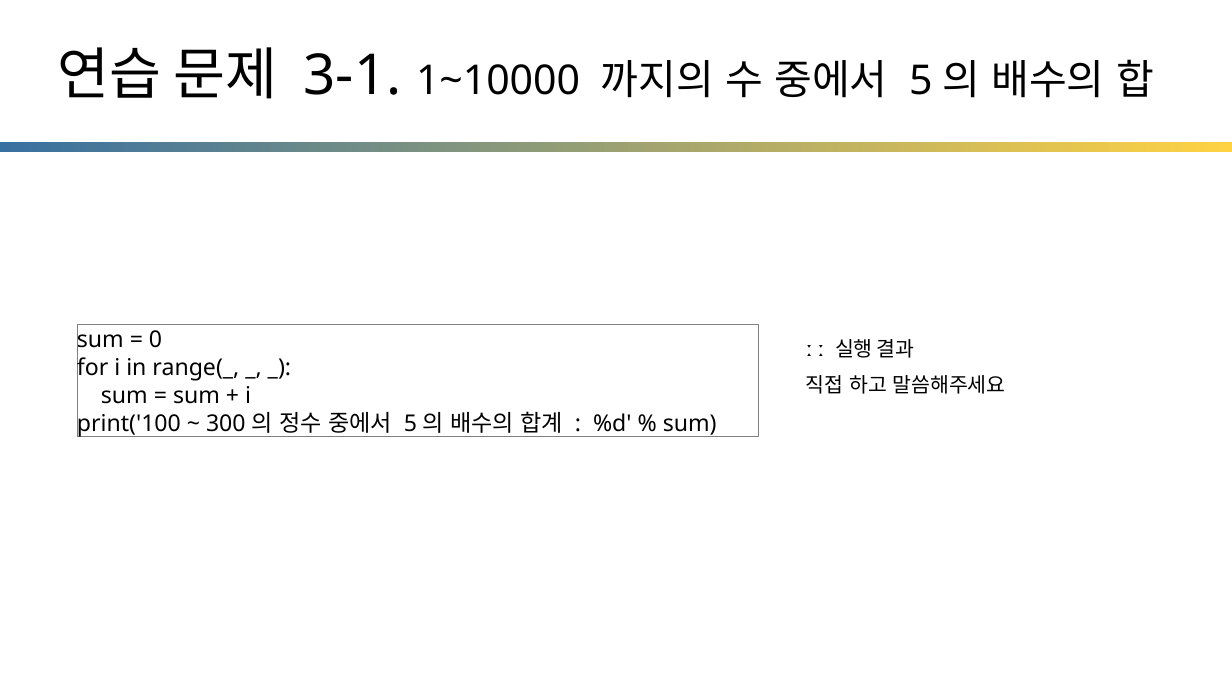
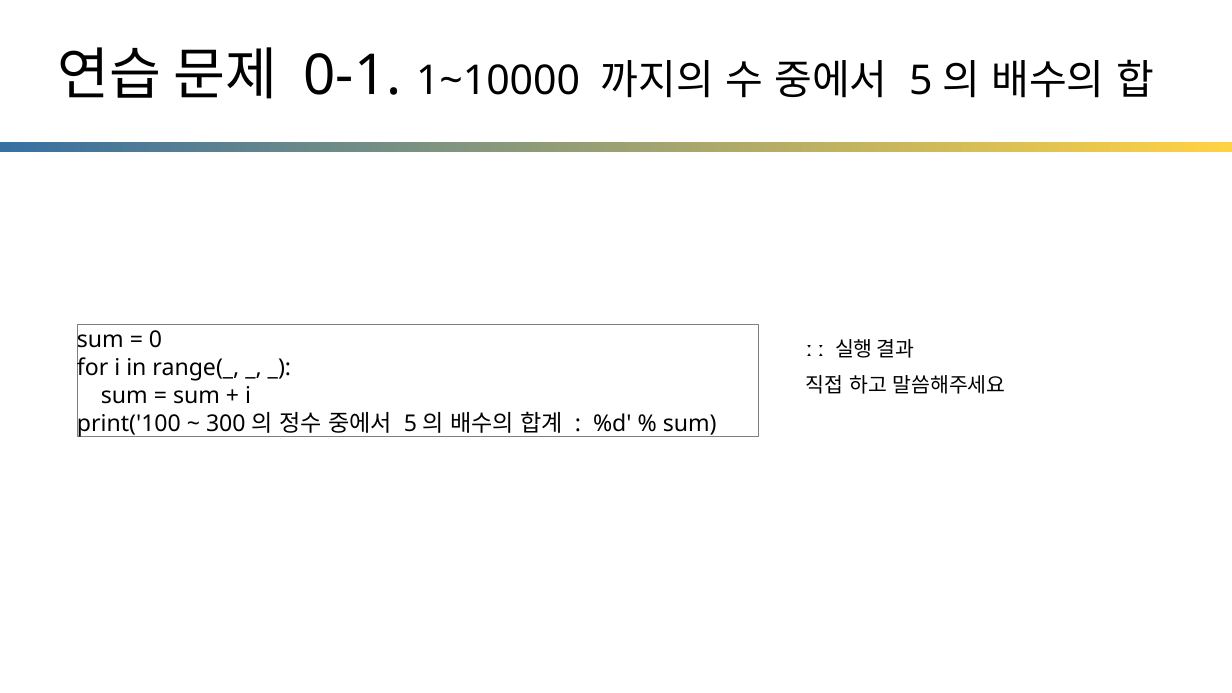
3-1: 3-1 -> 0-1
